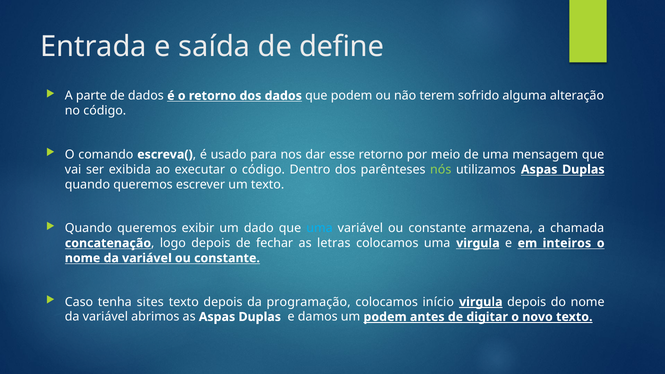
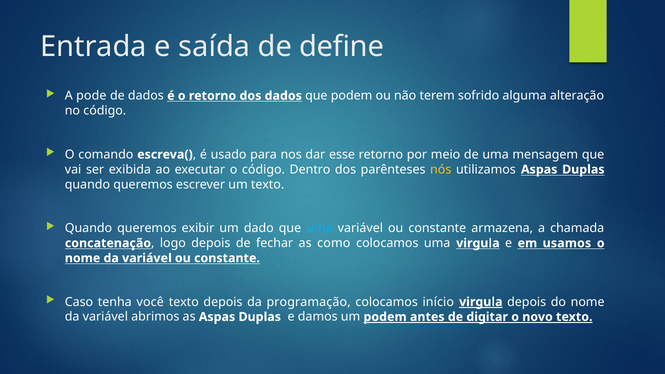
parte: parte -> pode
nós colour: light green -> yellow
letras: letras -> como
inteiros: inteiros -> usamos
sites: sites -> você
